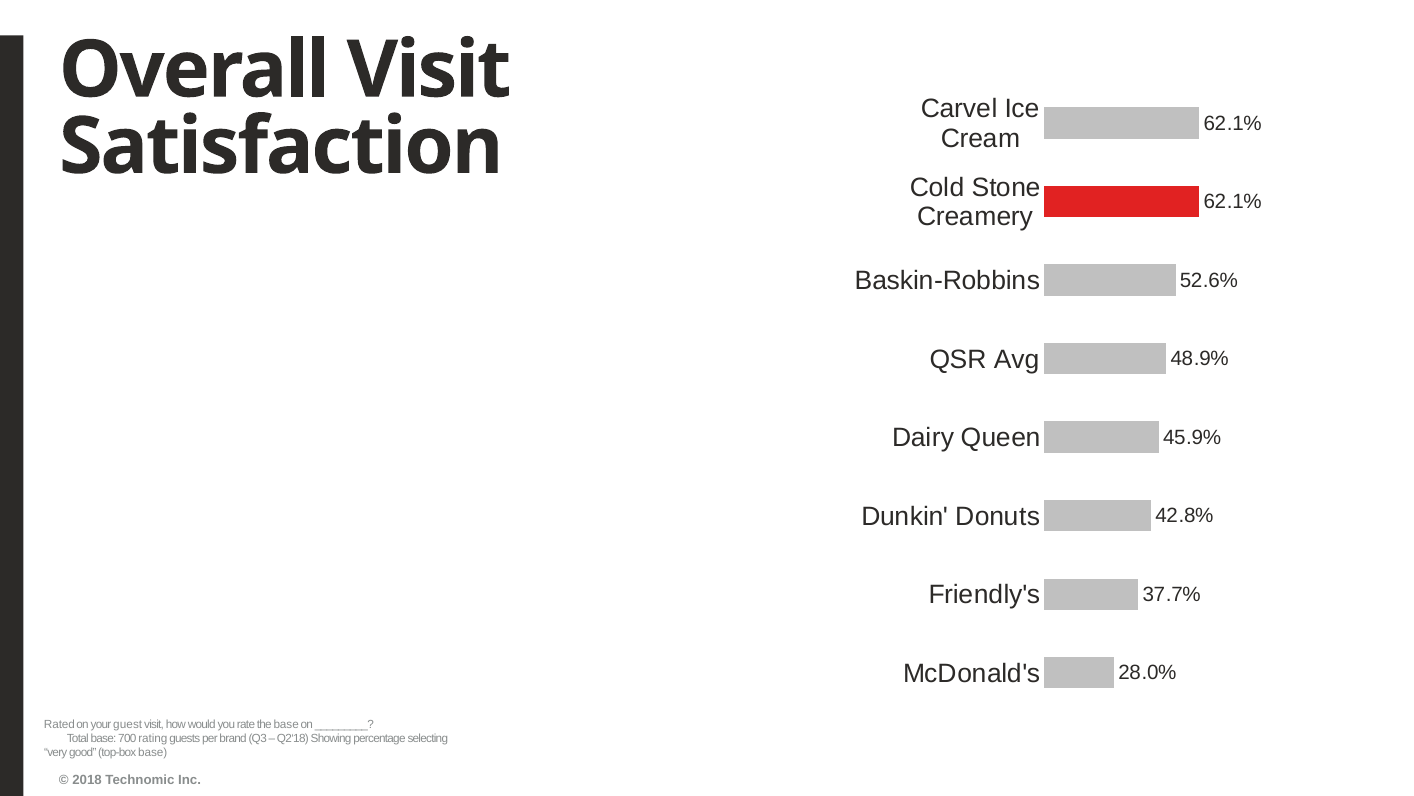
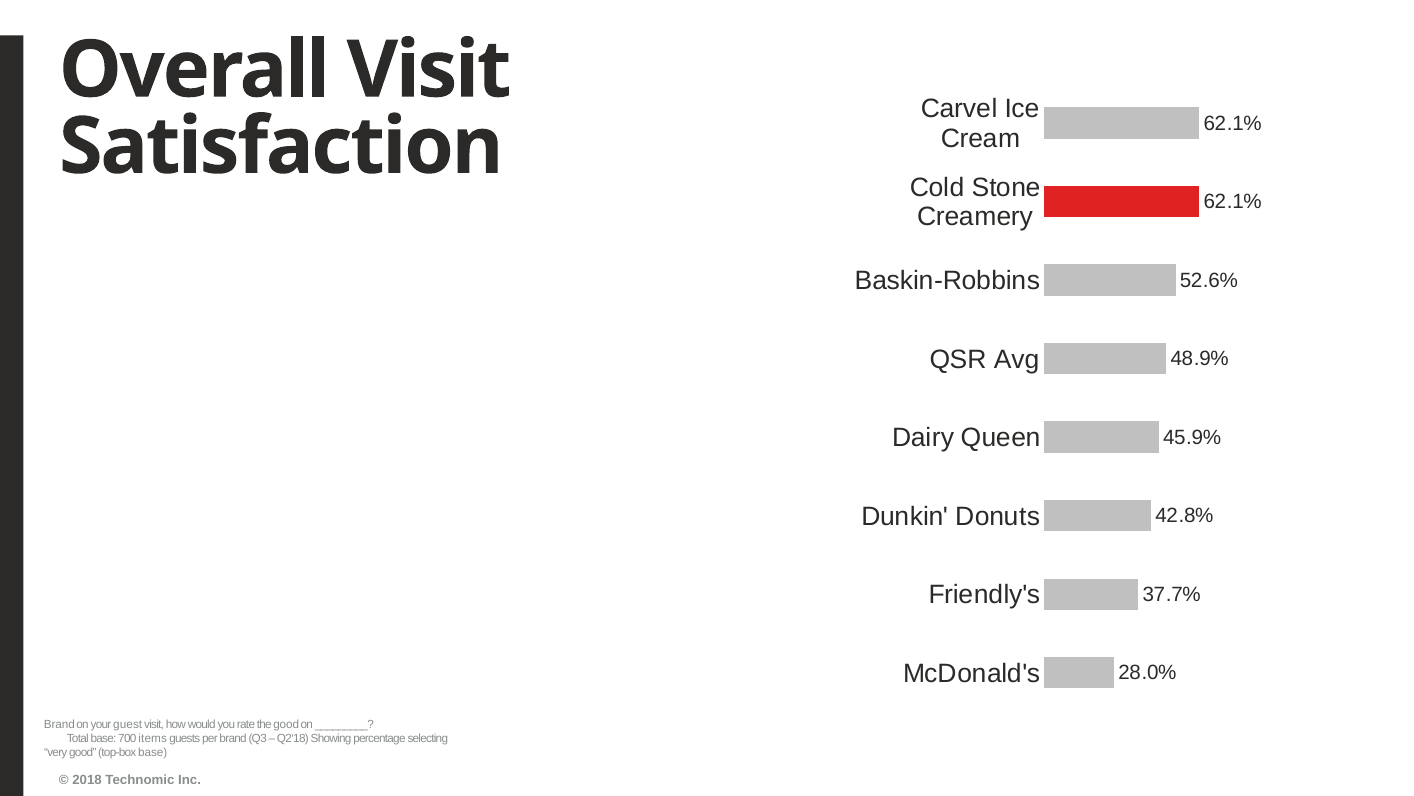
Rated at (59, 724): Rated -> Brand
the base: base -> good
rating: rating -> items
